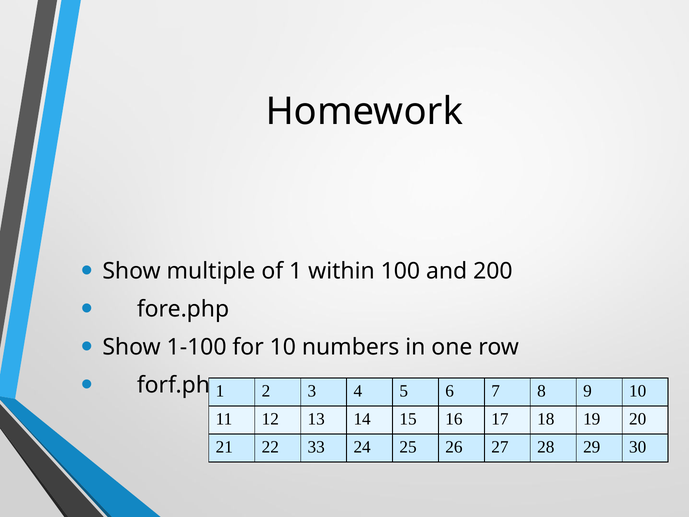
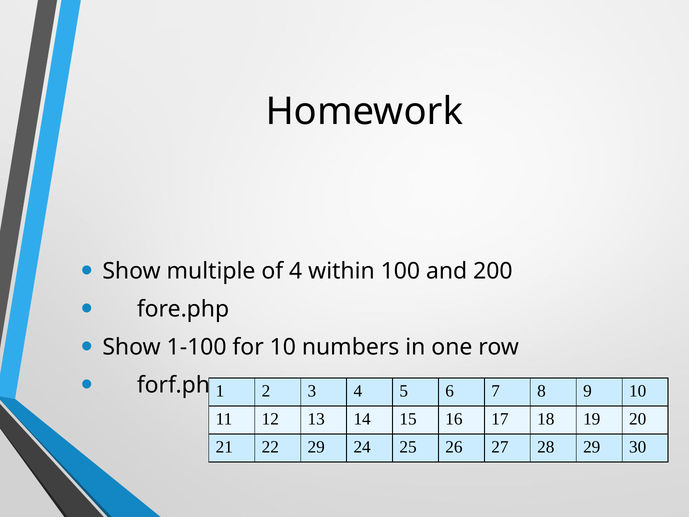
of 1: 1 -> 4
22 33: 33 -> 29
